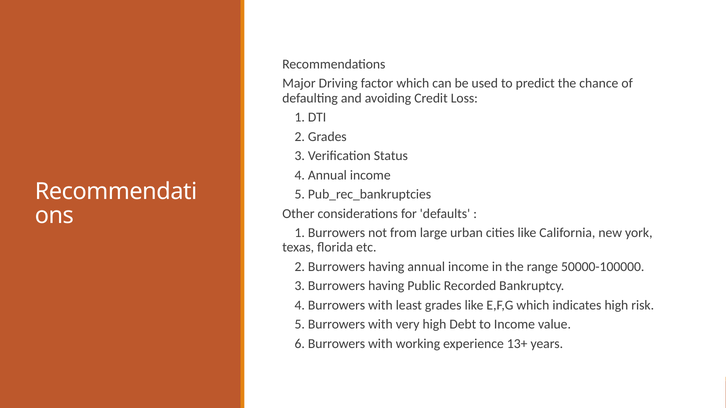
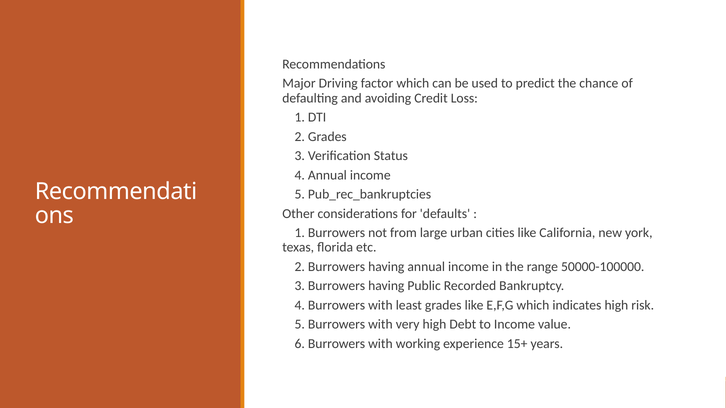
13+: 13+ -> 15+
